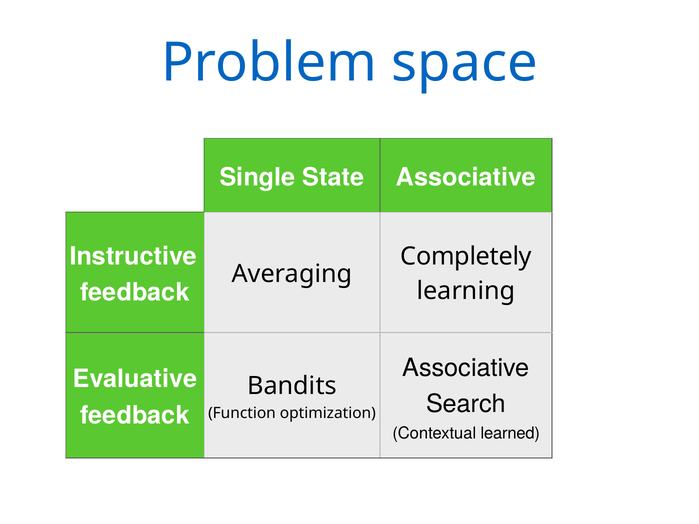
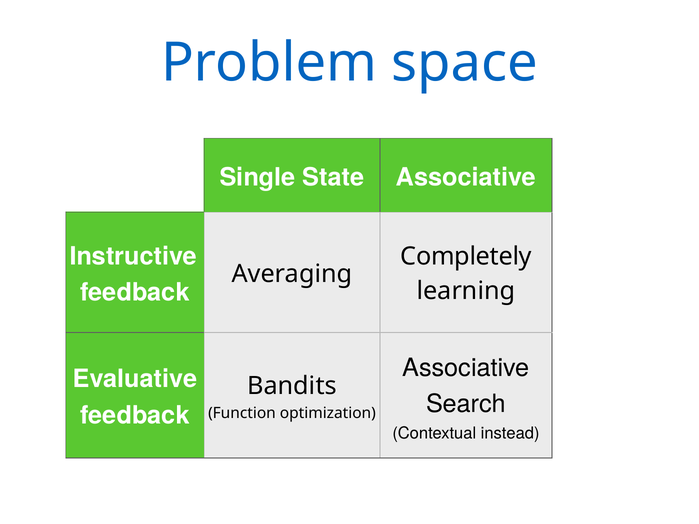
learned: learned -> instead
